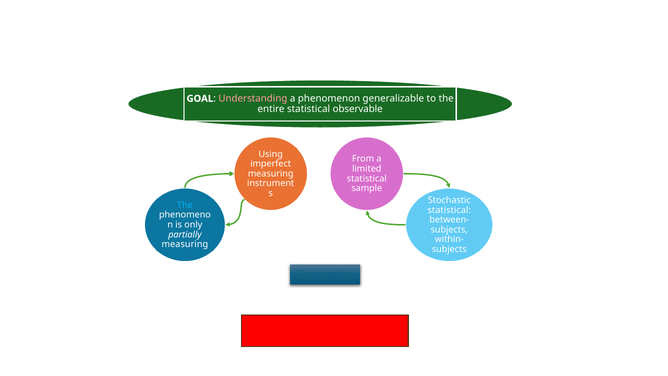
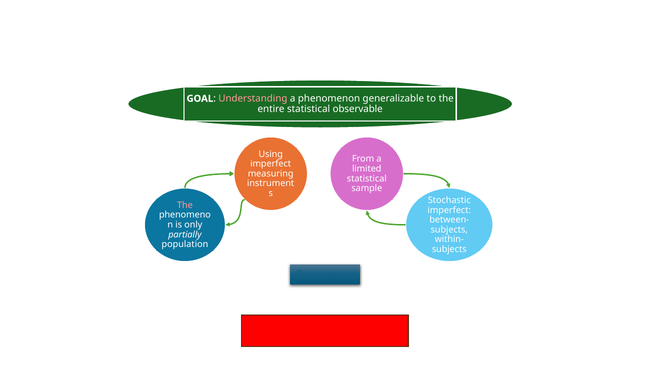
The at (185, 205) colour: light blue -> pink
statistical at (449, 210): statistical -> imperfect
measuring at (185, 244): measuring -> population
